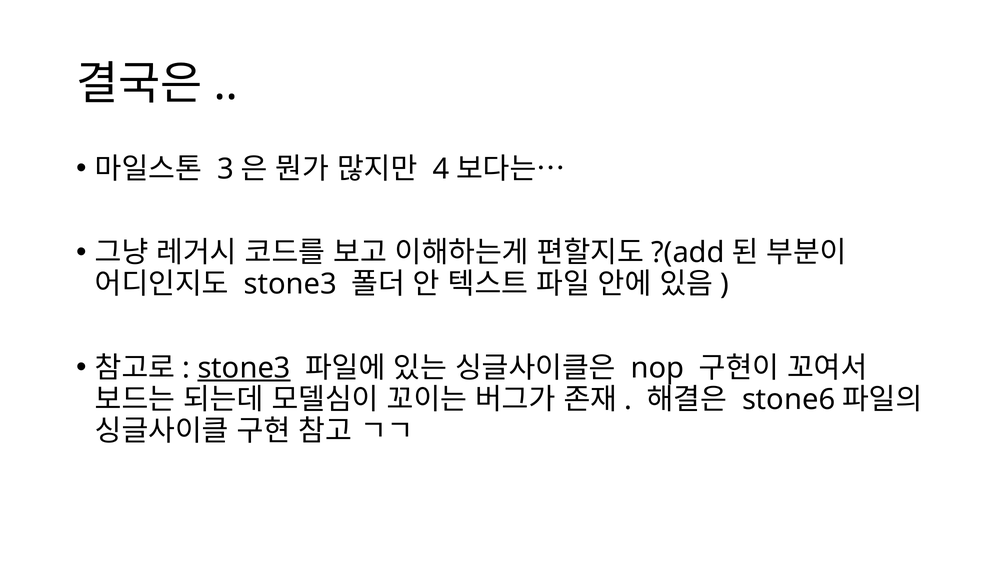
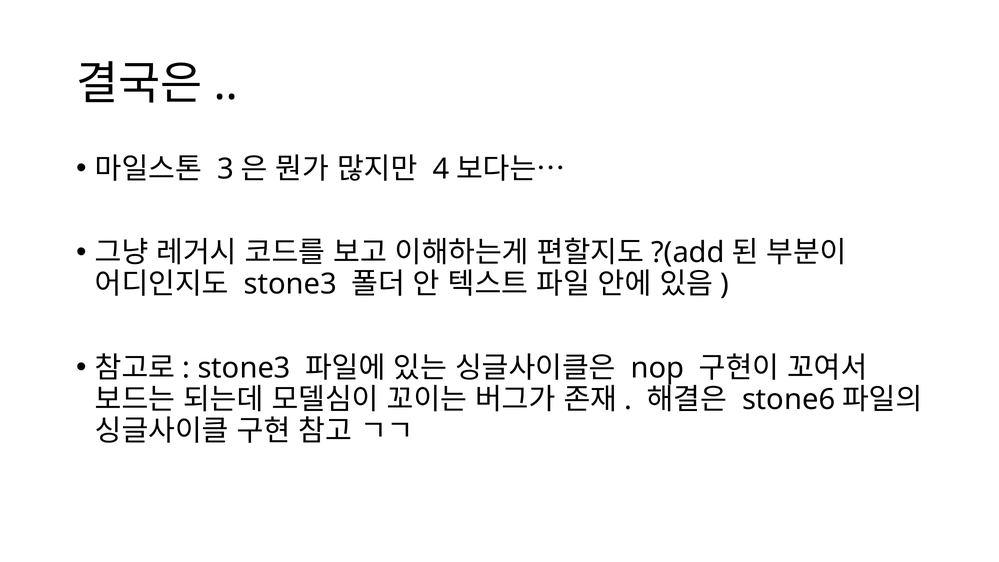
stone3 at (244, 368) underline: present -> none
